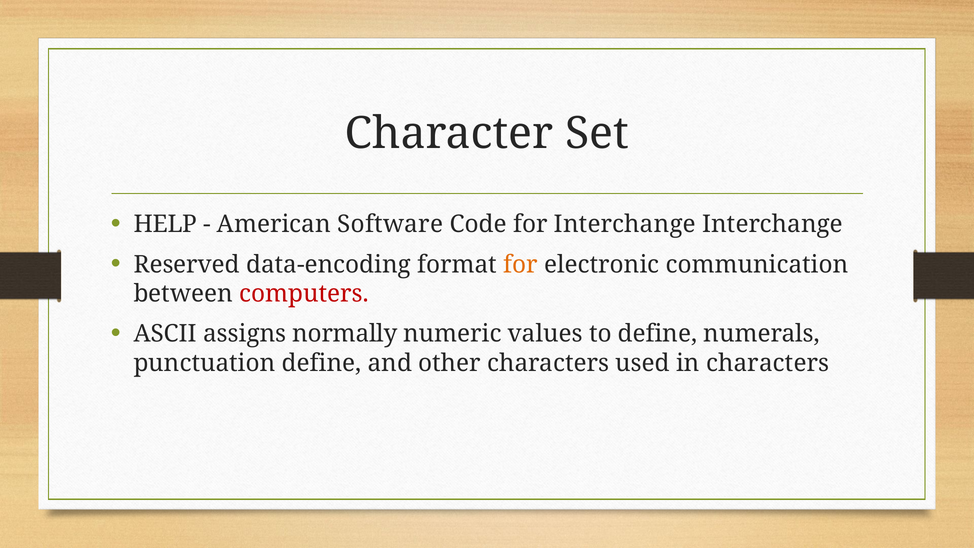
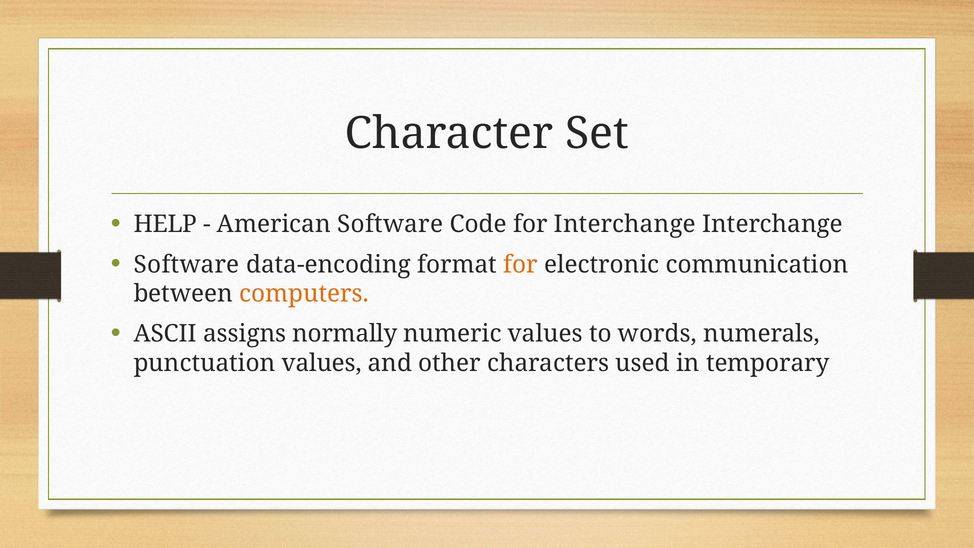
Reserved at (187, 264): Reserved -> Software
computers colour: red -> orange
to define: define -> words
punctuation define: define -> values
in characters: characters -> temporary
